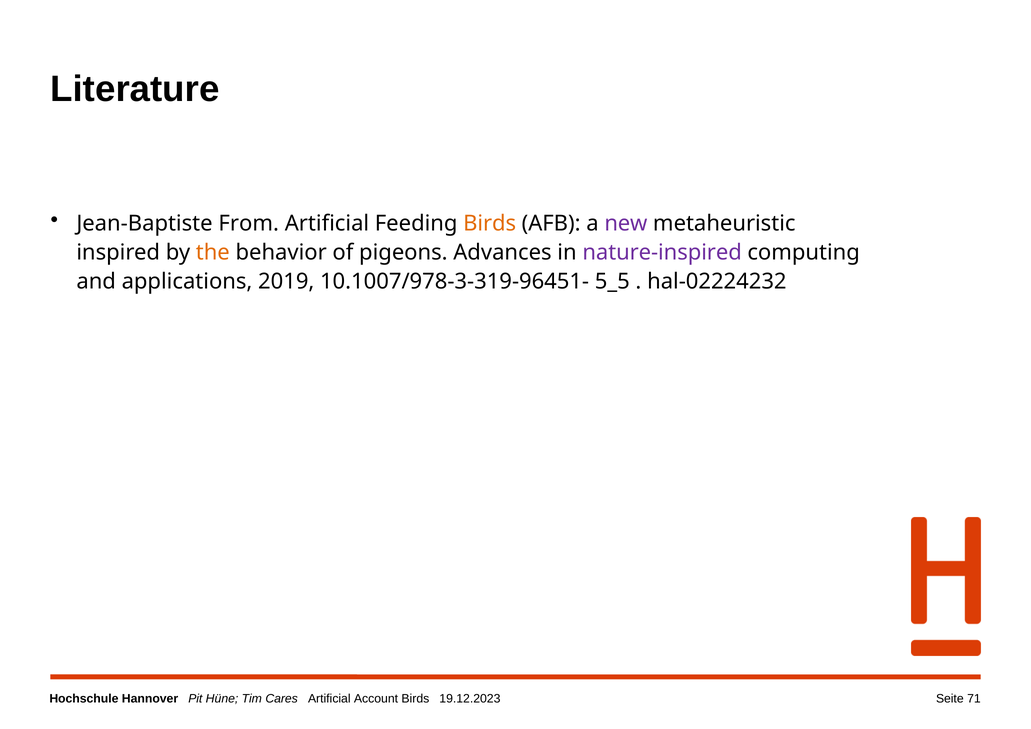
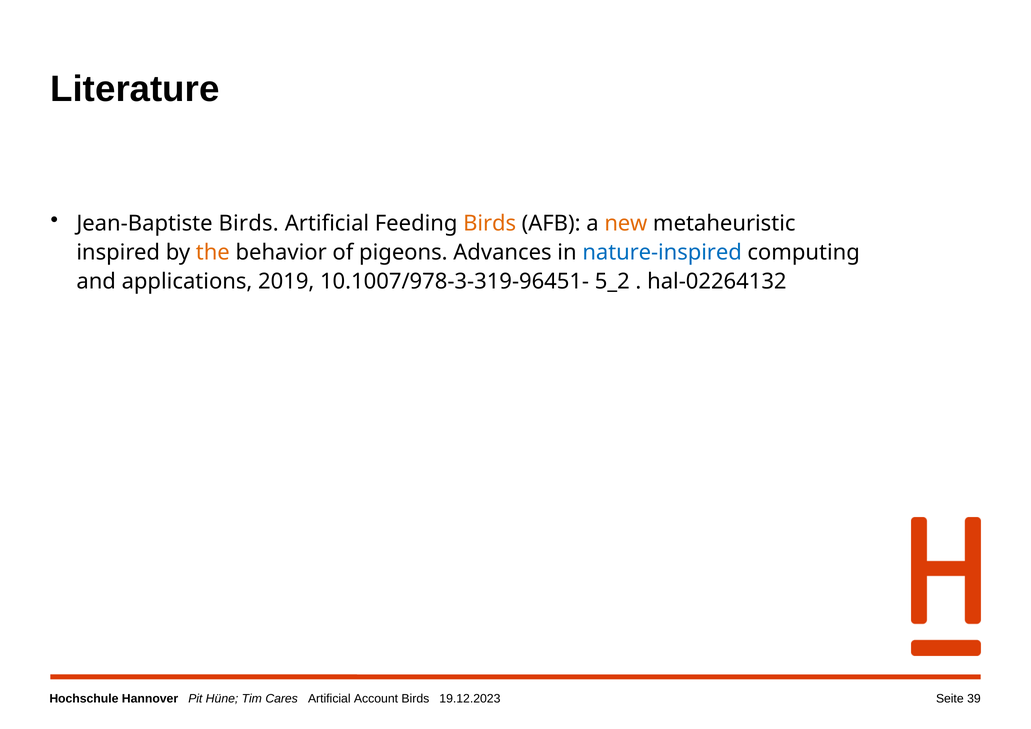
Jean-Baptiste From: From -> Birds
new colour: purple -> orange
nature-inspired colour: purple -> blue
5_5: 5_5 -> 5_2
hal-02224232: hal-02224232 -> hal-02264132
71: 71 -> 39
